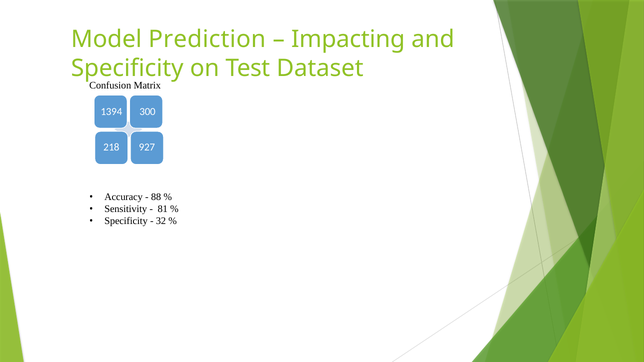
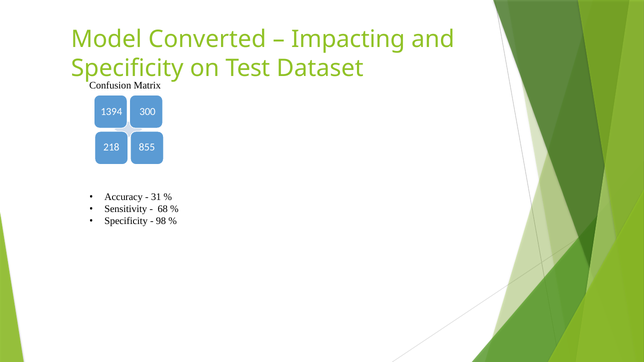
Prediction: Prediction -> Converted
927: 927 -> 855
88: 88 -> 31
81: 81 -> 68
32: 32 -> 98
